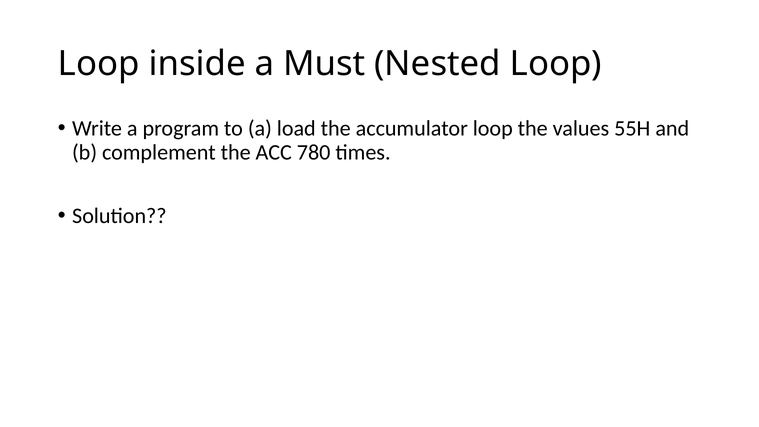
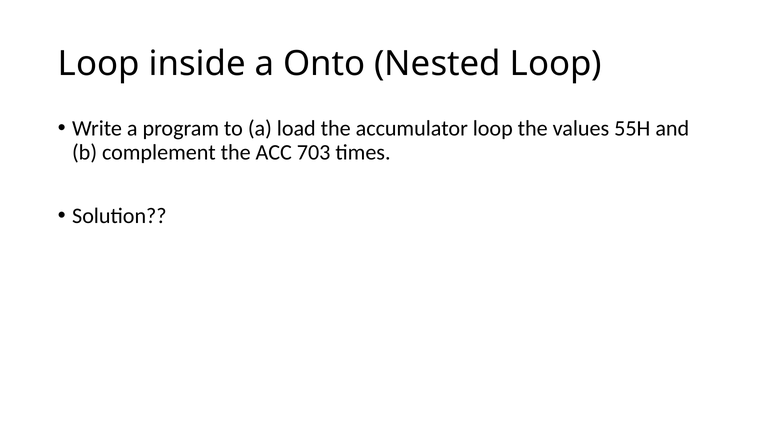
Must: Must -> Onto
780: 780 -> 703
